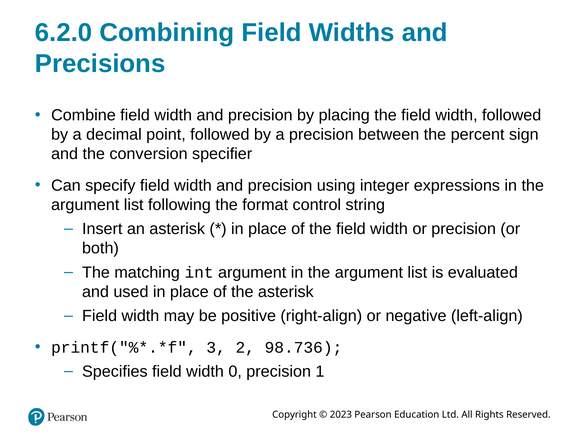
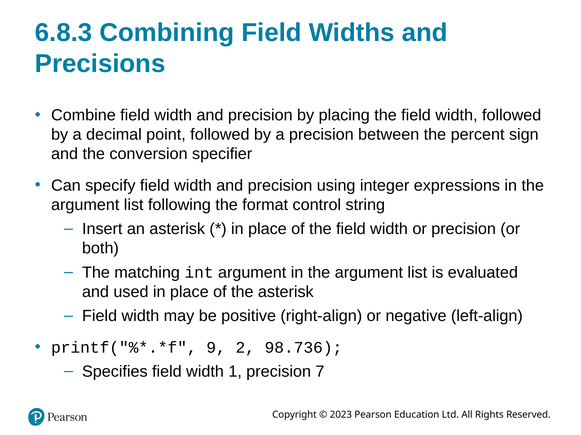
6.2.0: 6.2.0 -> 6.8.3
3: 3 -> 9
0: 0 -> 1
1: 1 -> 7
